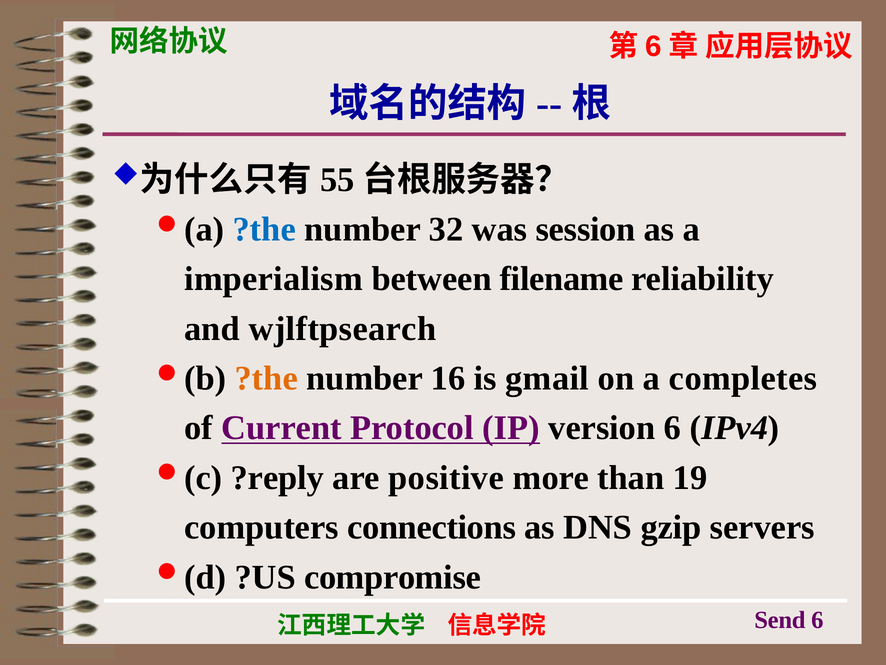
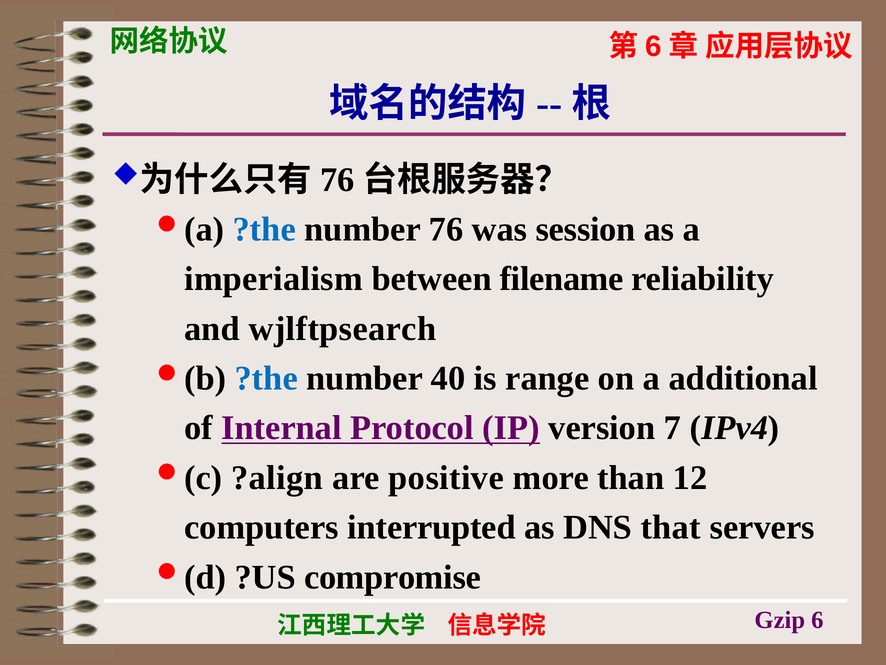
55 at (337, 180): 55 -> 76
number 32: 32 -> 76
?the at (266, 378) colour: orange -> blue
16: 16 -> 40
gmail: gmail -> range
completes: completes -> additional
Current: Current -> Internal
version 6: 6 -> 7
?reply: ?reply -> ?align
19: 19 -> 12
connections: connections -> interrupted
gzip: gzip -> that
Send: Send -> Gzip
